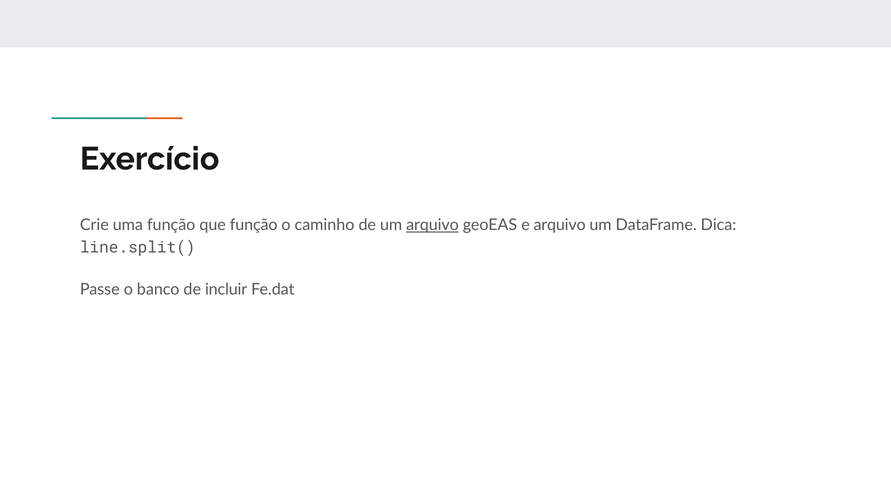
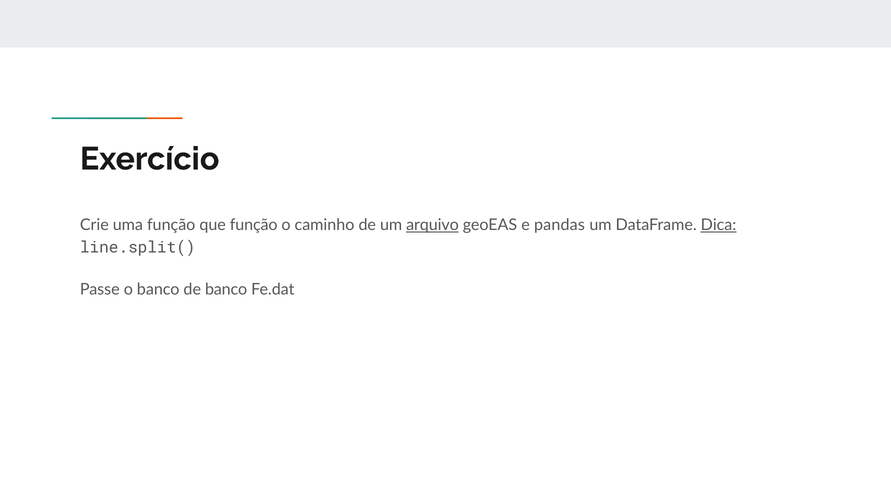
e arquivo: arquivo -> pandas
Dica underline: none -> present
de incluir: incluir -> banco
